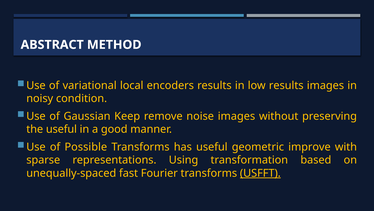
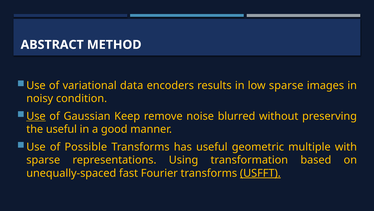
local: local -> data
low results: results -> sparse
Use at (36, 116) underline: none -> present
noise images: images -> blurred
improve: improve -> multiple
